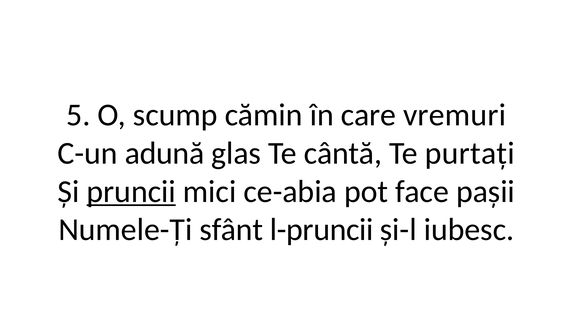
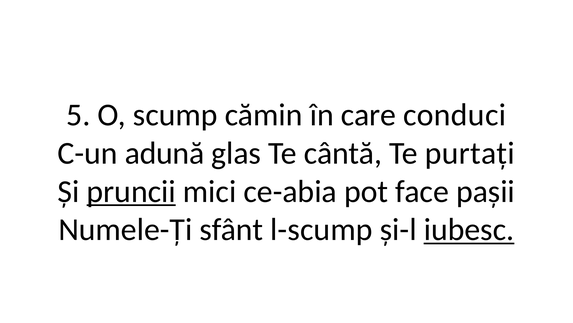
vremuri: vremuri -> conduci
l-pruncii: l-pruncii -> l-scump
iubesc underline: none -> present
